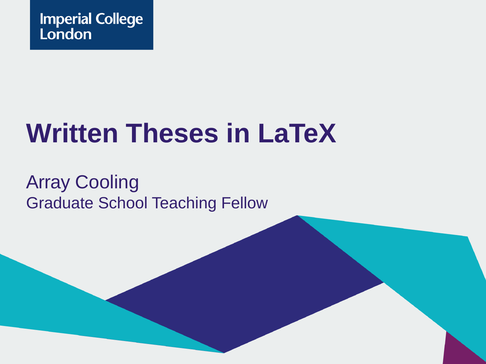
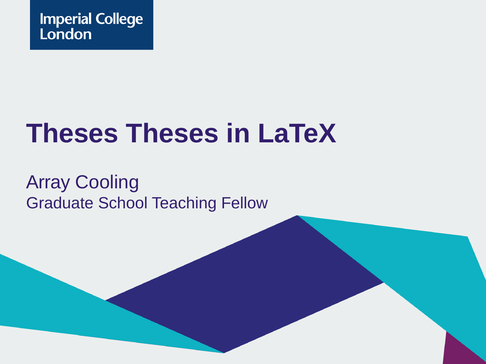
Written at (72, 134): Written -> Theses
